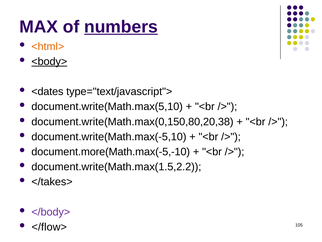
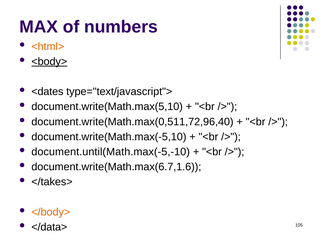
numbers underline: present -> none
document.write(Math.max(0,150,80,20,38: document.write(Math.max(0,150,80,20,38 -> document.write(Math.max(0,511,72,96,40
document.more(Math.max(-5,-10: document.more(Math.max(-5,-10 -> document.until(Math.max(-5,-10
document.write(Math.max(1.5,2.2: document.write(Math.max(1.5,2.2 -> document.write(Math.max(6.7,1.6
</body> colour: purple -> orange
</flow>: </flow> -> </data>
